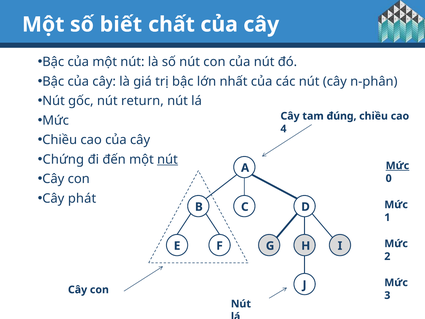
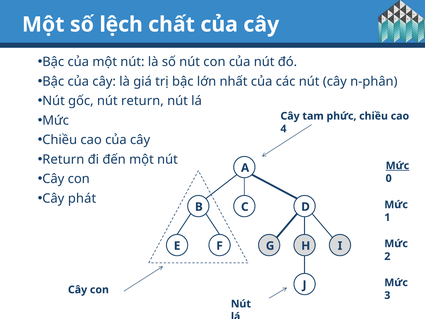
biết: biết -> lệch
đúng: đúng -> phức
Chứng at (63, 159): Chứng -> Return
nút at (167, 159) underline: present -> none
